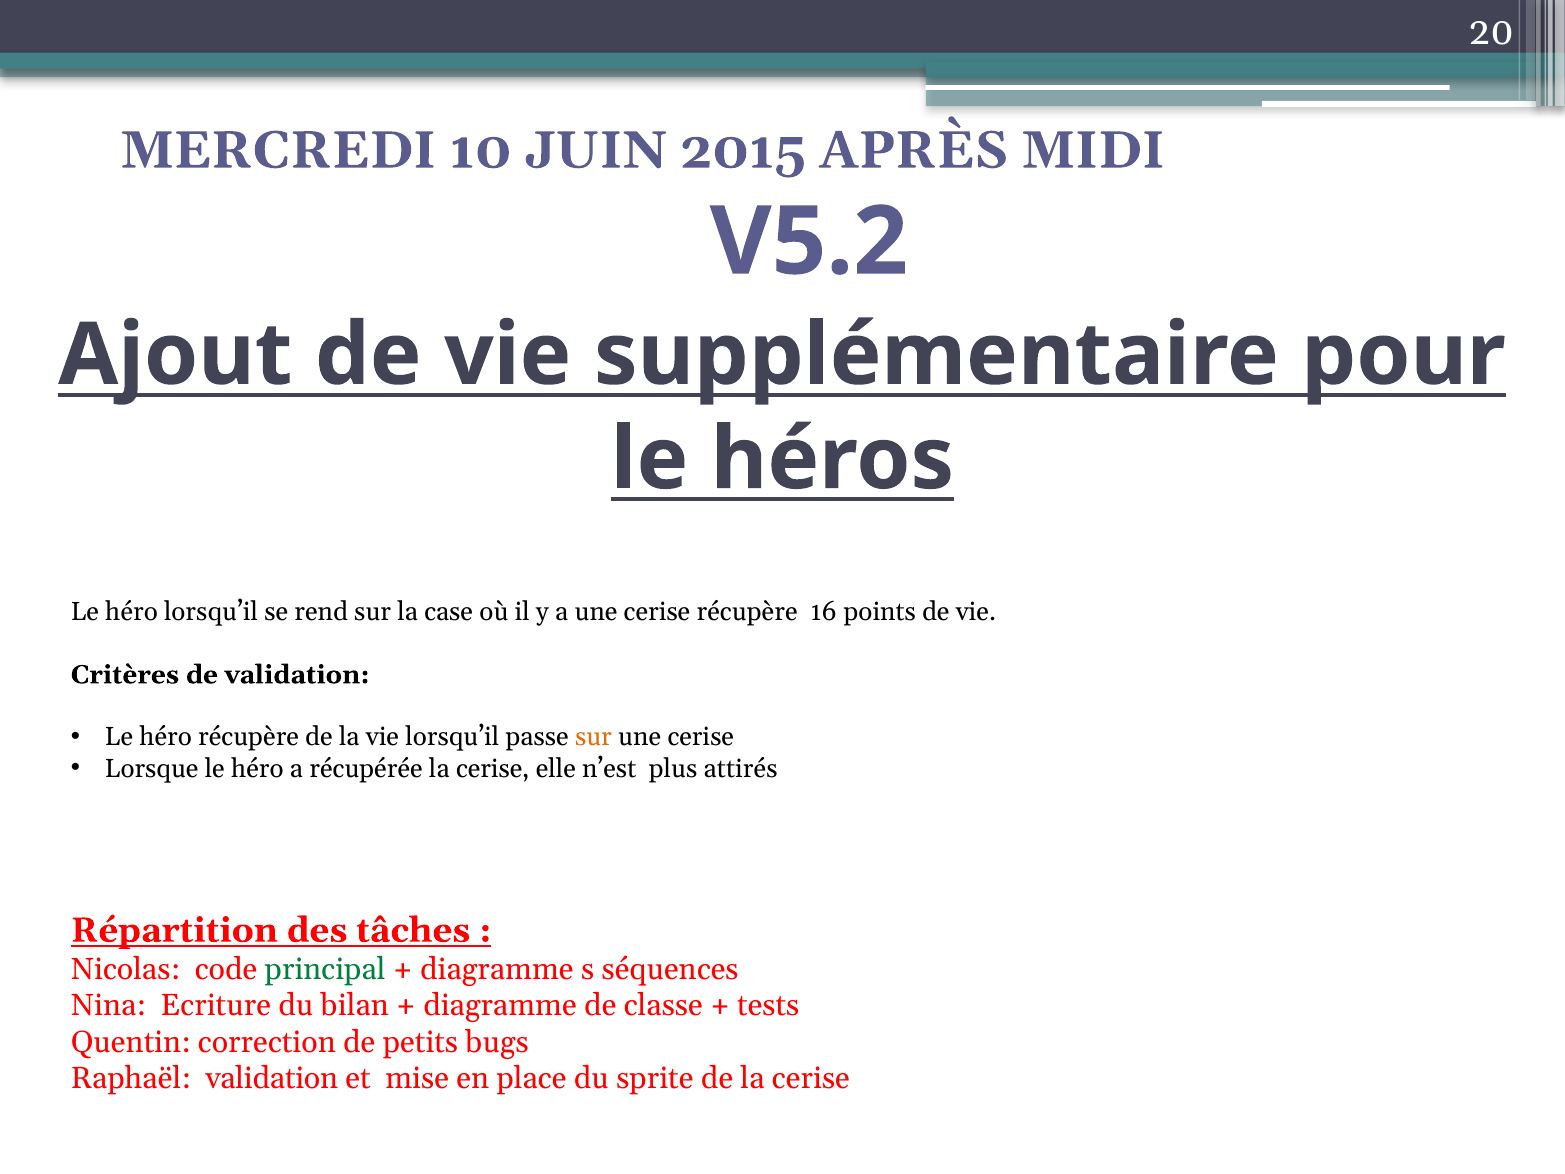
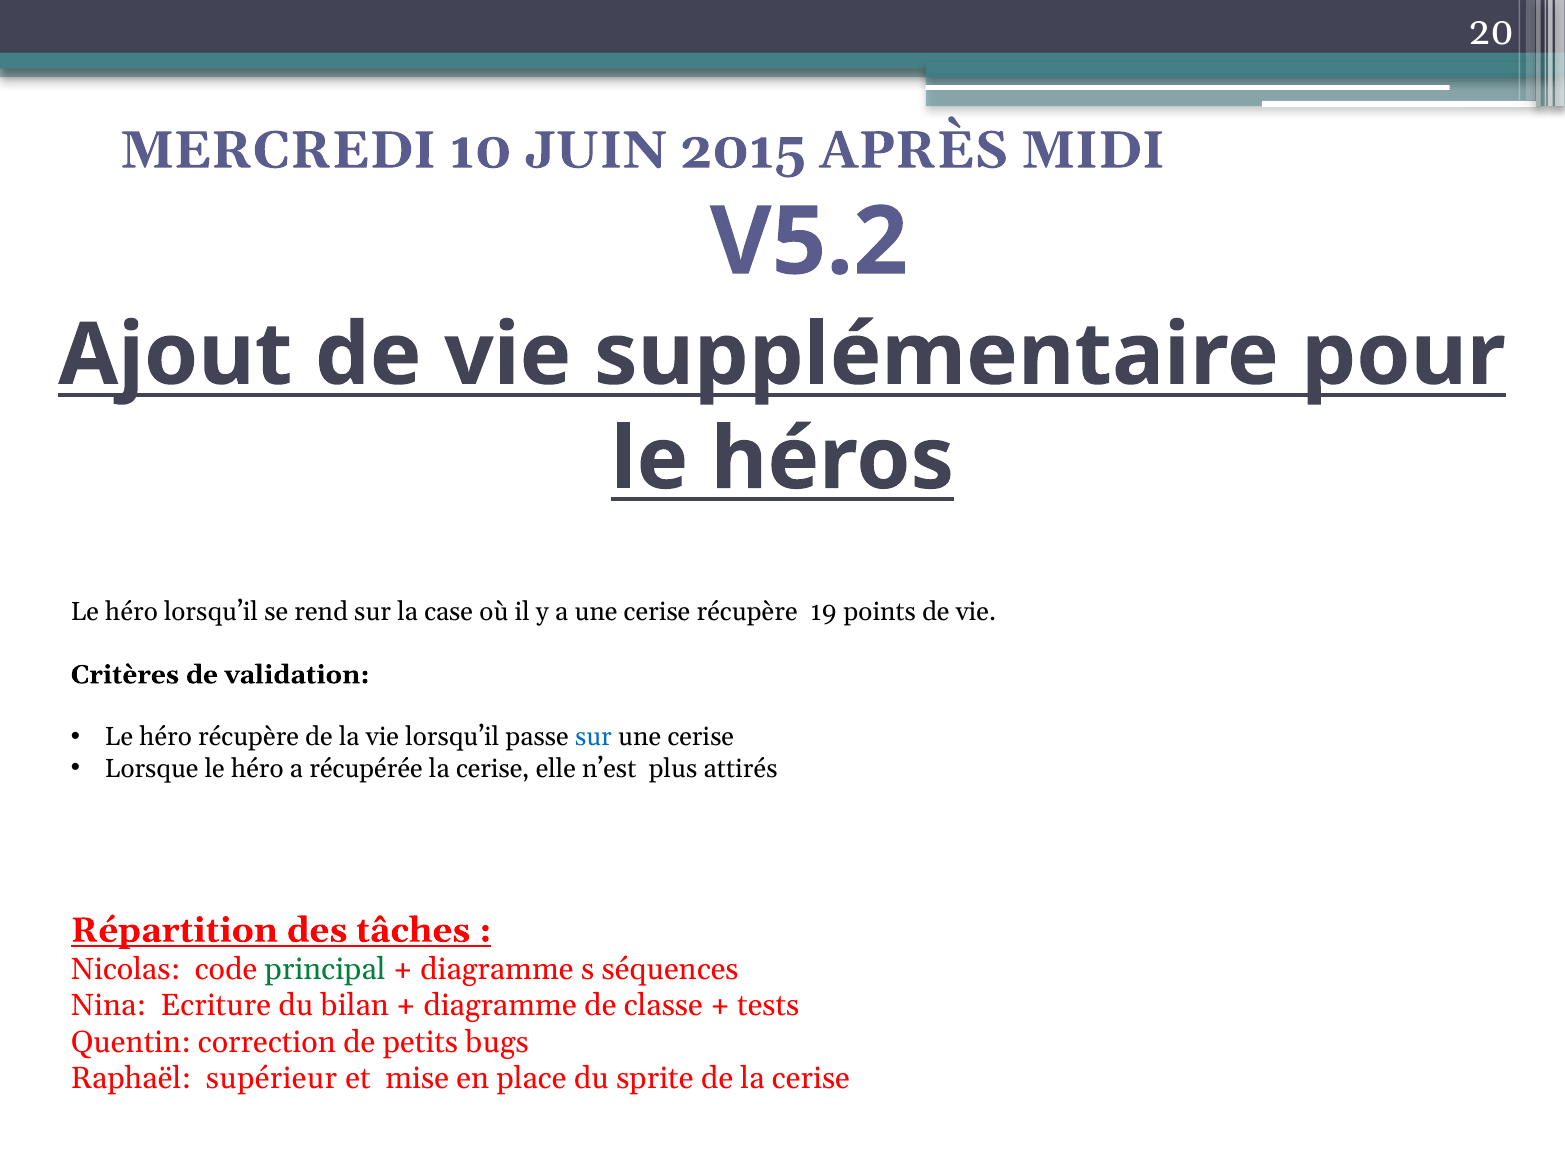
16: 16 -> 19
sur at (593, 737) colour: orange -> blue
Raphaël validation: validation -> supérieur
